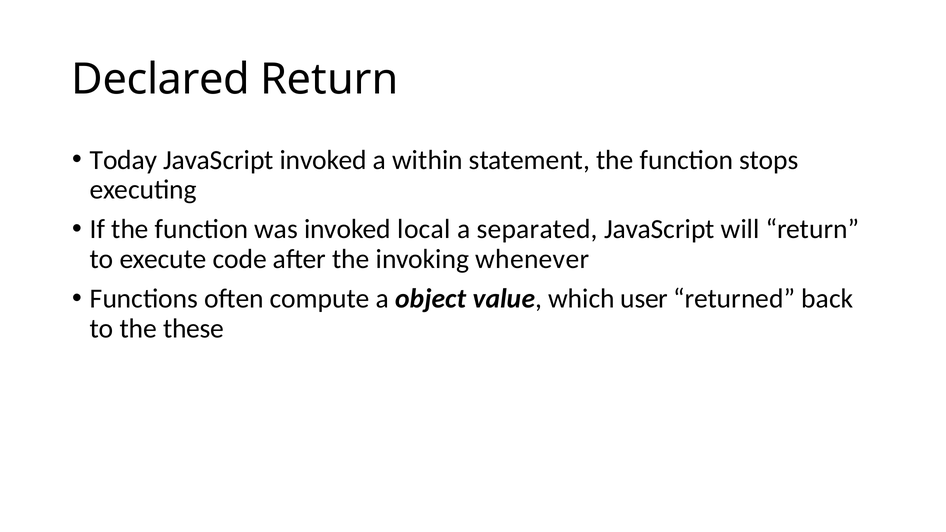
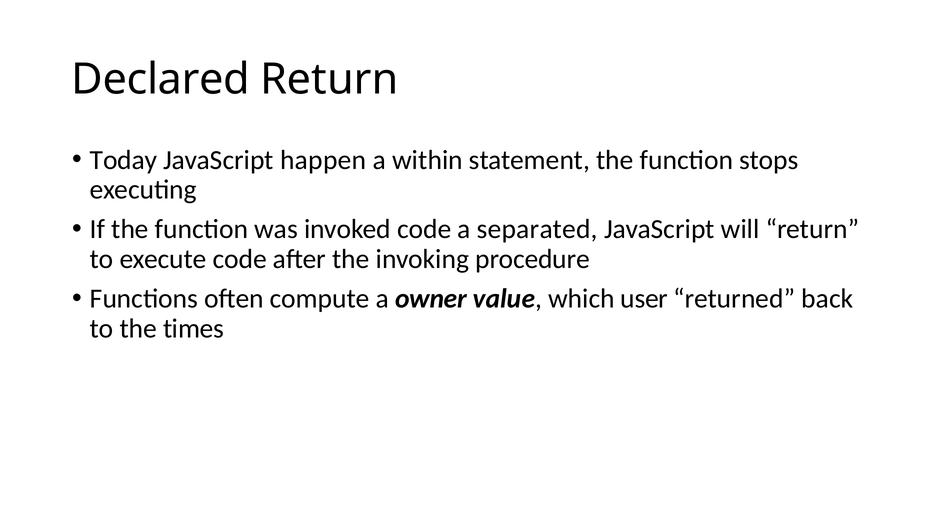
JavaScript invoked: invoked -> happen
invoked local: local -> code
whenever: whenever -> procedure
object: object -> owner
these: these -> times
